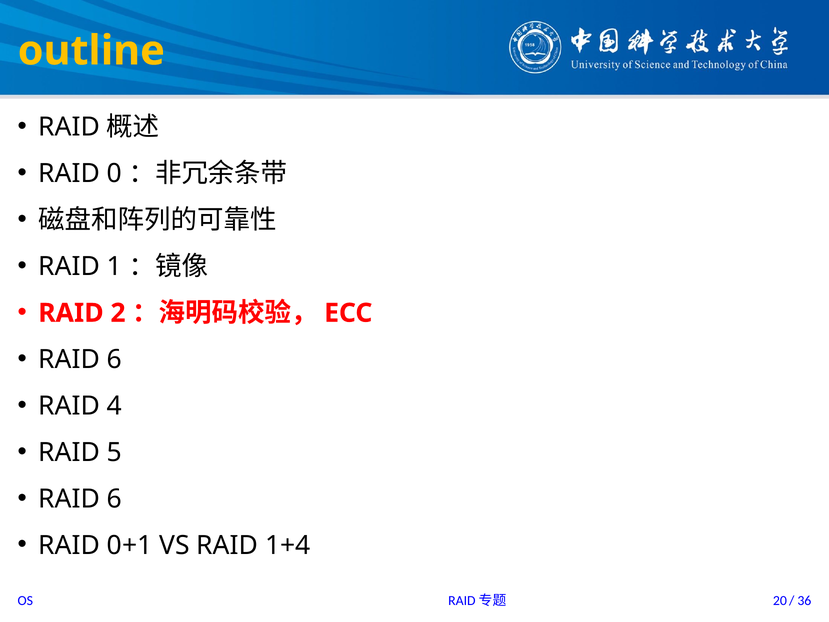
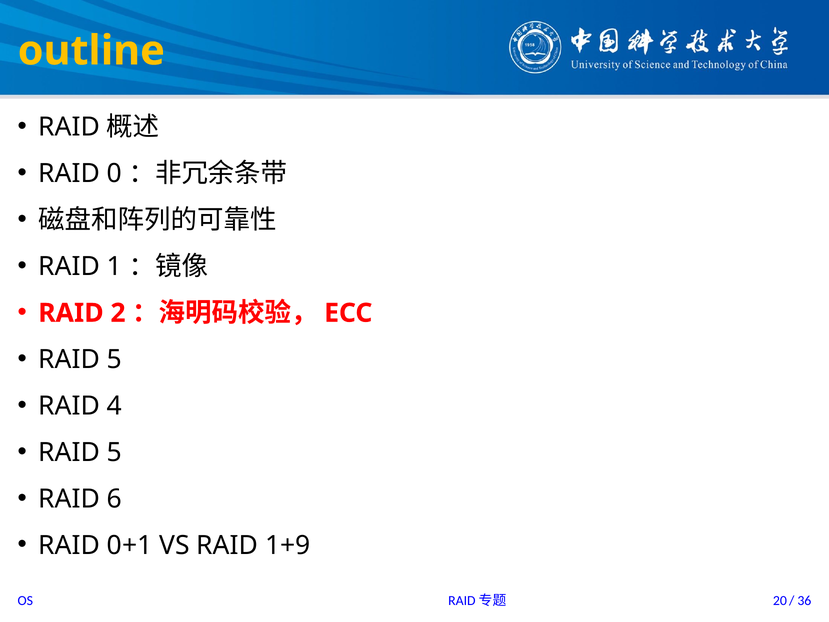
6 at (114, 359): 6 -> 5
1+4: 1+4 -> 1+9
